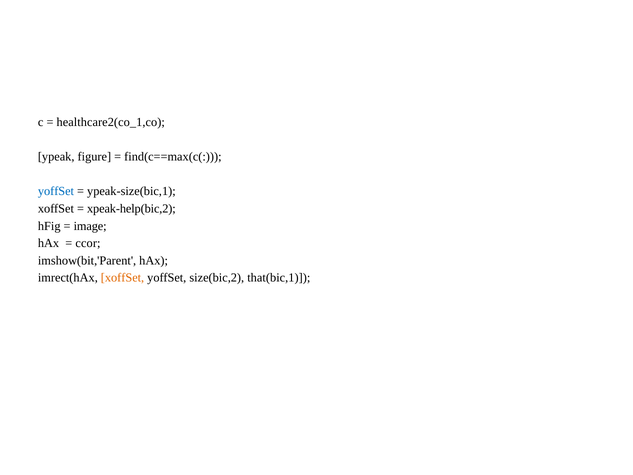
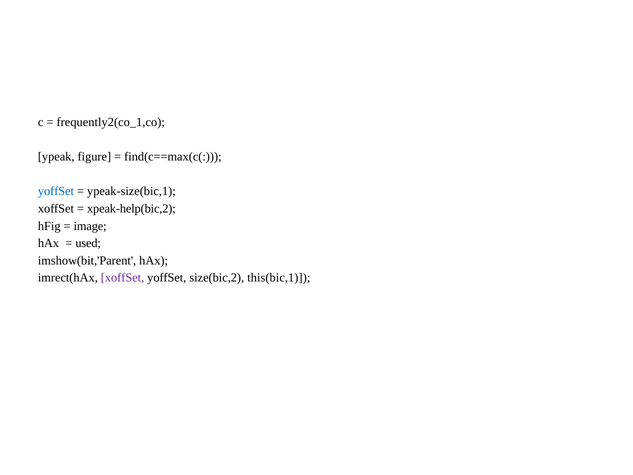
healthcare2(co_1,co: healthcare2(co_1,co -> frequently2(co_1,co
ccor: ccor -> used
xoffSet at (123, 278) colour: orange -> purple
that(bic,1: that(bic,1 -> this(bic,1
